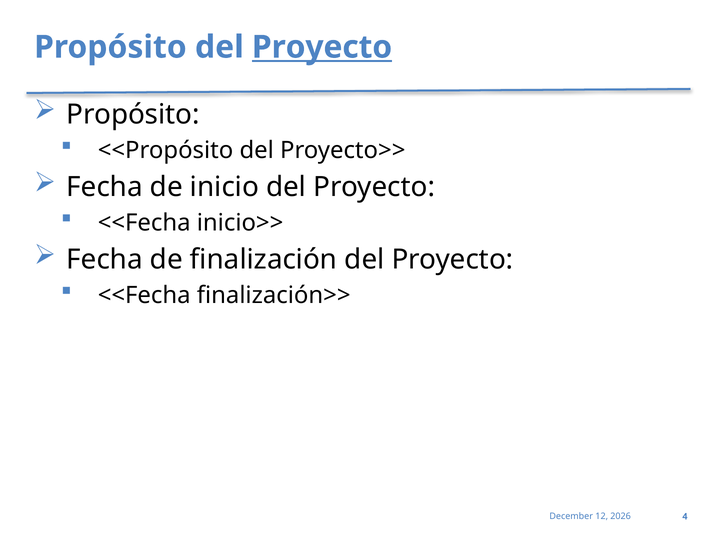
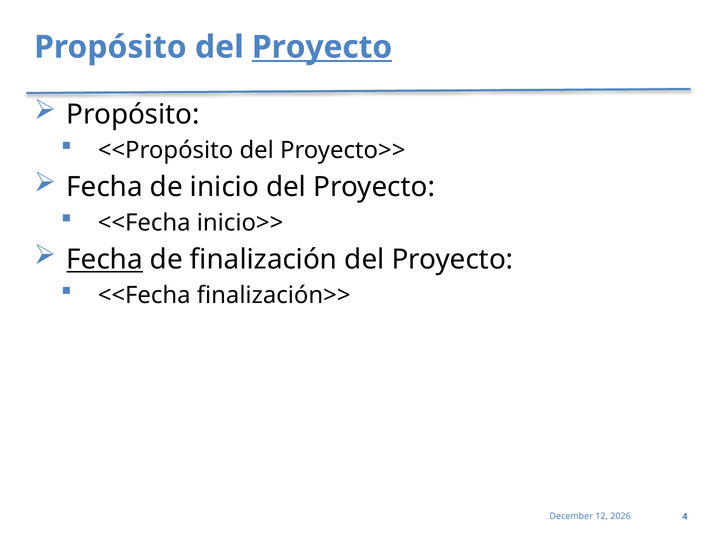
Fecha at (105, 260) underline: none -> present
